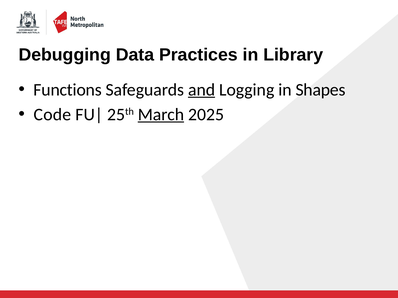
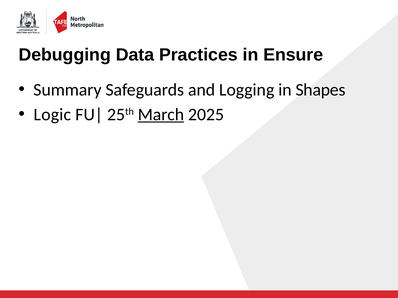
Library: Library -> Ensure
Functions: Functions -> Summary
and underline: present -> none
Code: Code -> Logic
